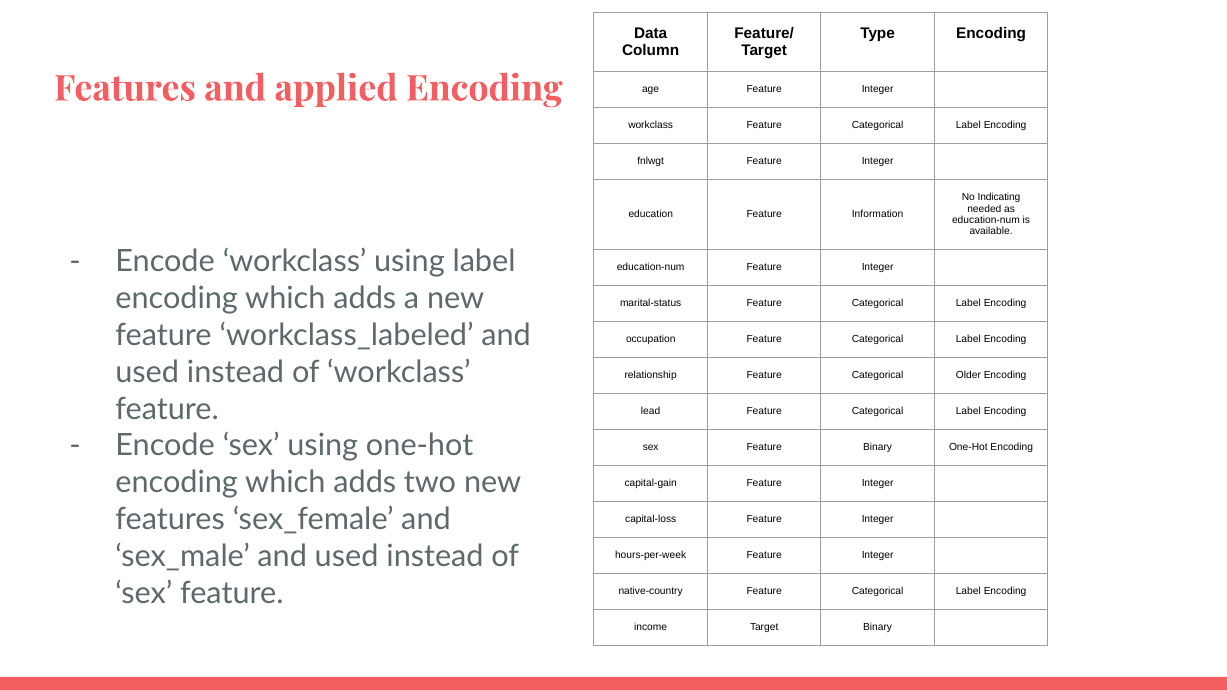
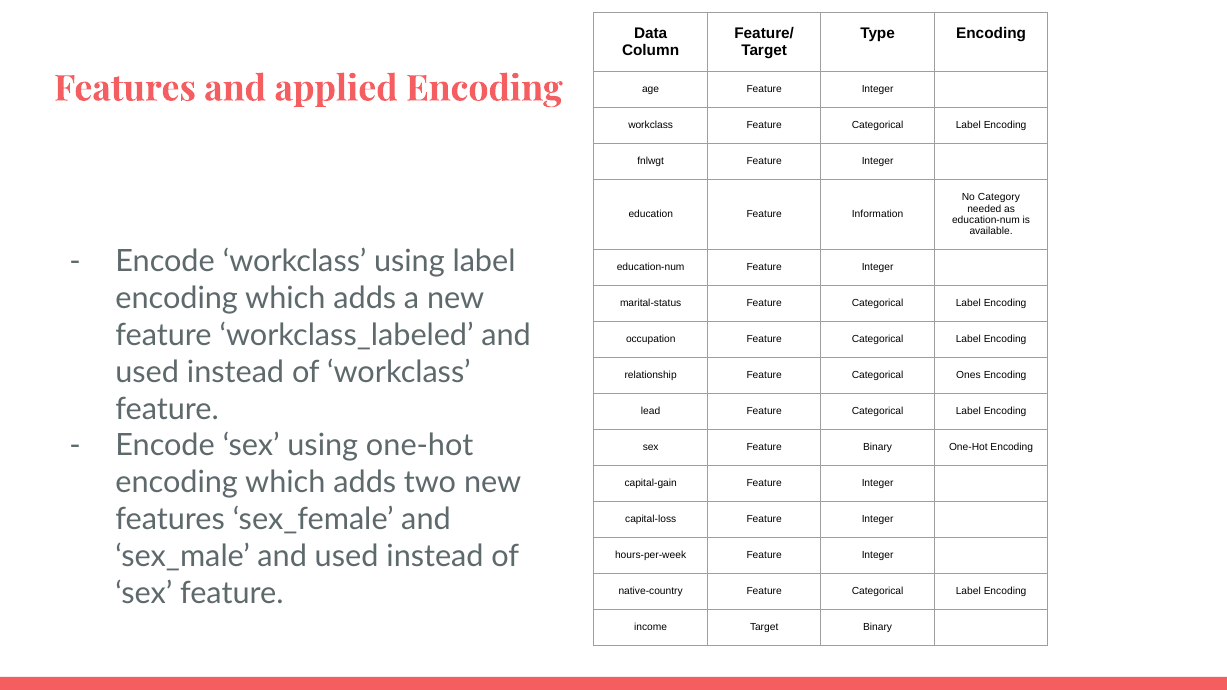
Indicating: Indicating -> Category
Older: Older -> Ones
